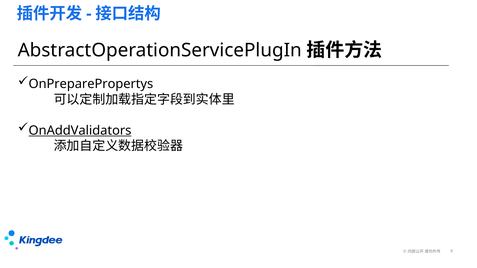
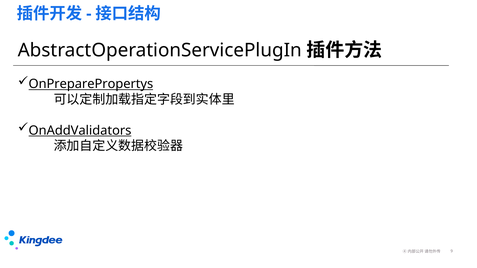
OnPreparePropertys underline: none -> present
